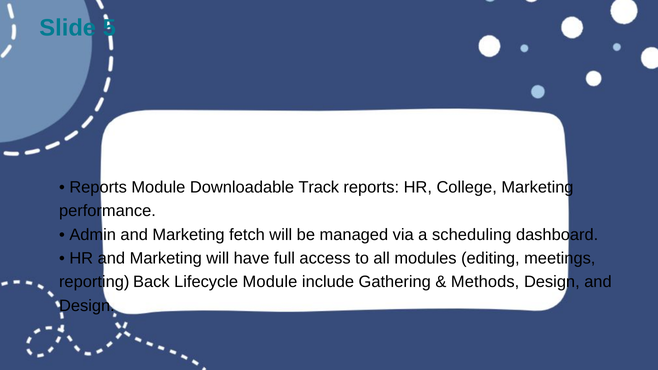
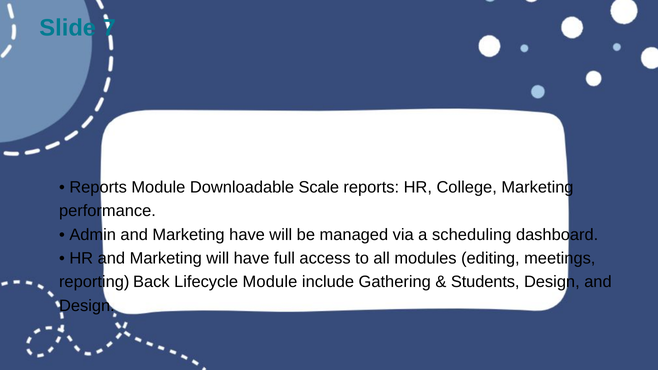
5: 5 -> 7
Track: Track -> Scale
Marketing fetch: fetch -> have
Methods: Methods -> Students
